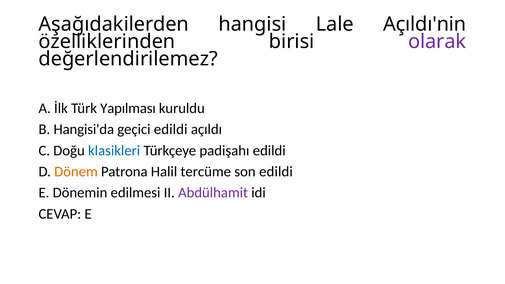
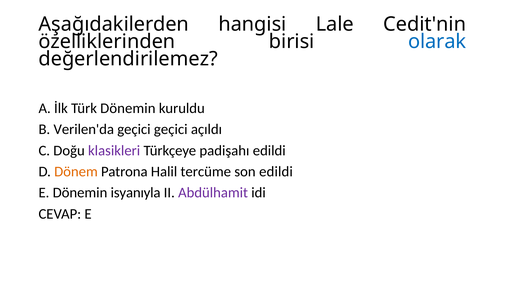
Açıldı'nin: Açıldı'nin -> Cedit'nin
olarak colour: purple -> blue
Türk Yapılması: Yapılması -> Dönemin
Hangisi'da: Hangisi'da -> Verilen'da
geçici edildi: edildi -> geçici
klasikleri colour: blue -> purple
edilmesi: edilmesi -> isyanıyla
